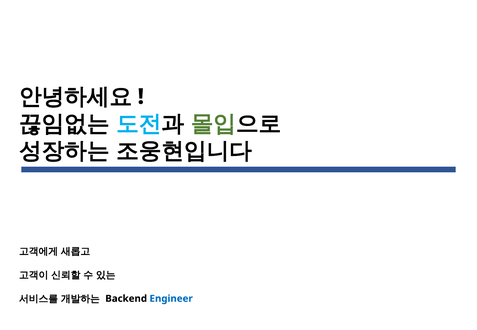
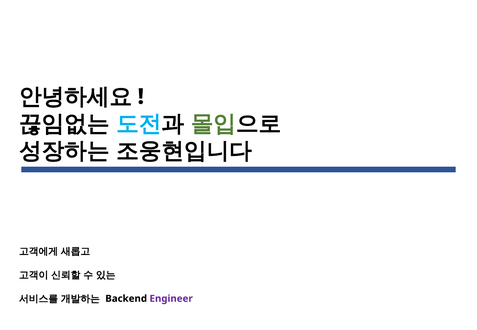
Engineer colour: blue -> purple
